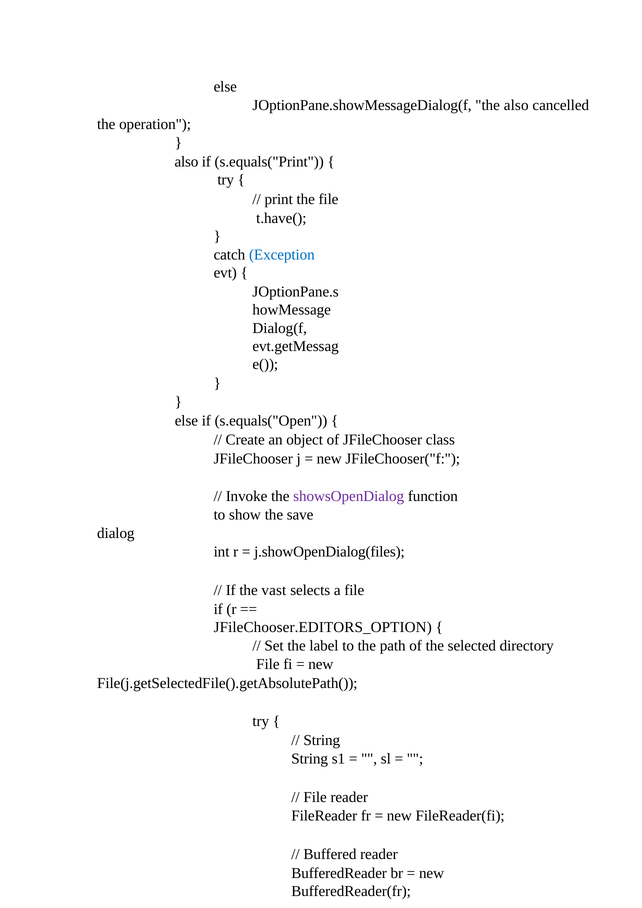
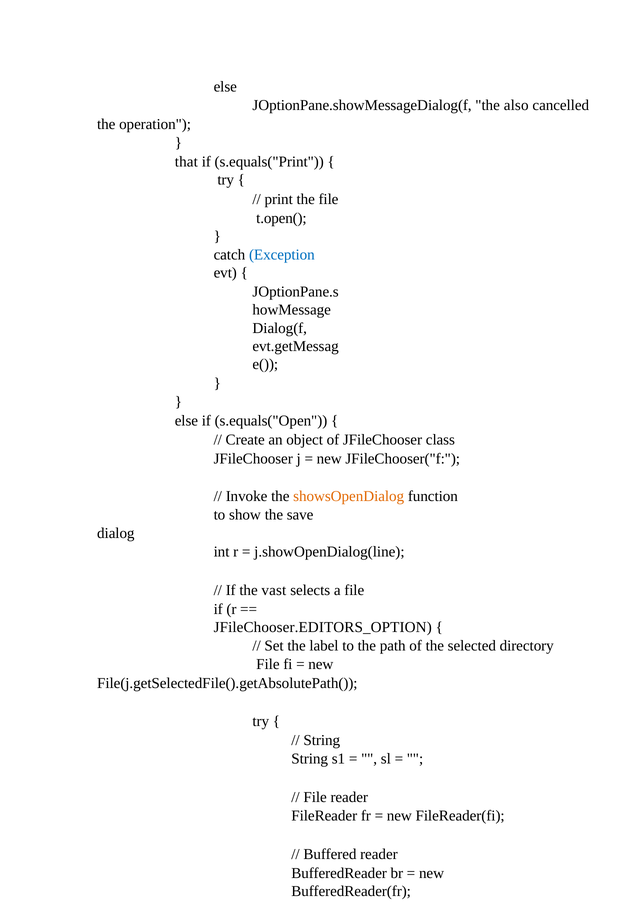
also at (186, 162): also -> that
t.have(: t.have( -> t.open(
showsOpenDialog colour: purple -> orange
j.showOpenDialog(files: j.showOpenDialog(files -> j.showOpenDialog(line
